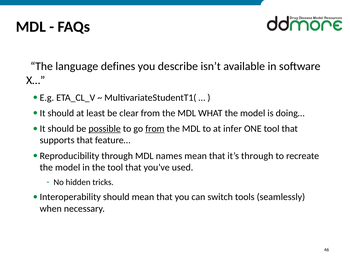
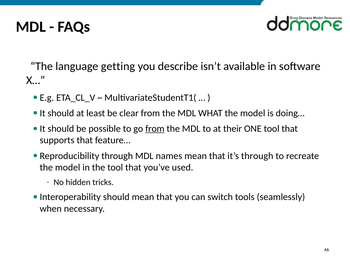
defines: defines -> getting
possible underline: present -> none
infer: infer -> their
